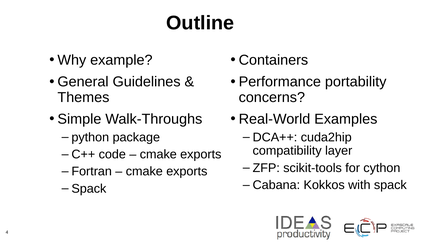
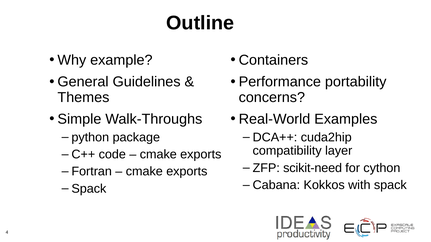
scikit-tools: scikit-tools -> scikit-need
